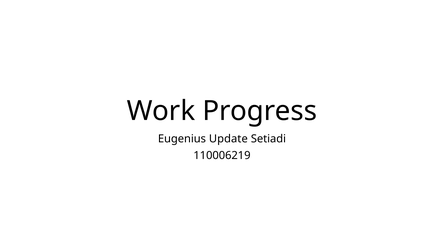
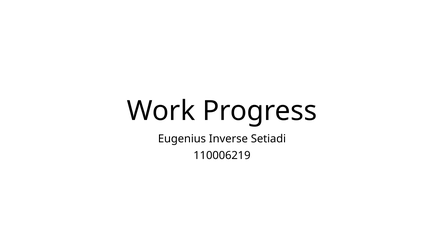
Update: Update -> Inverse
